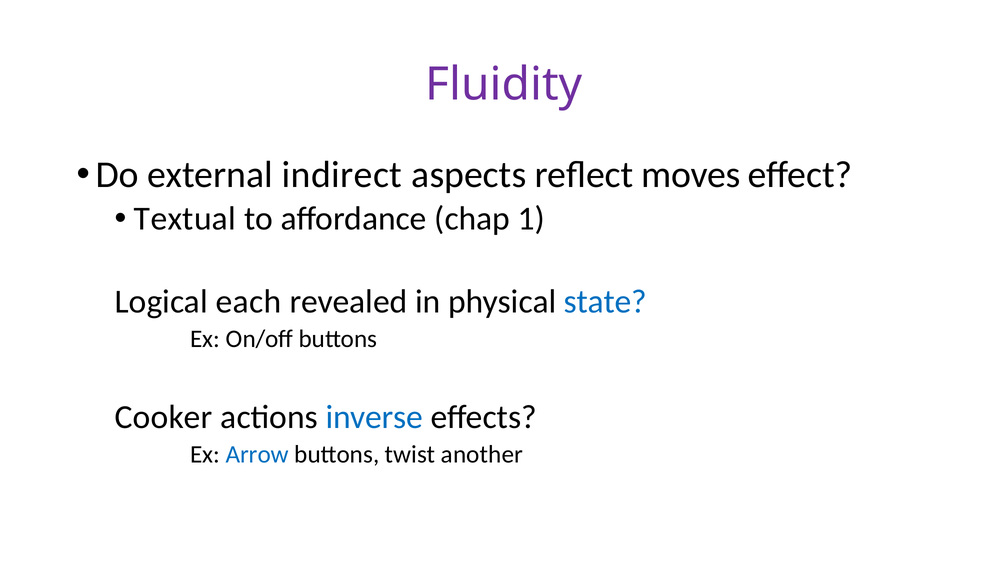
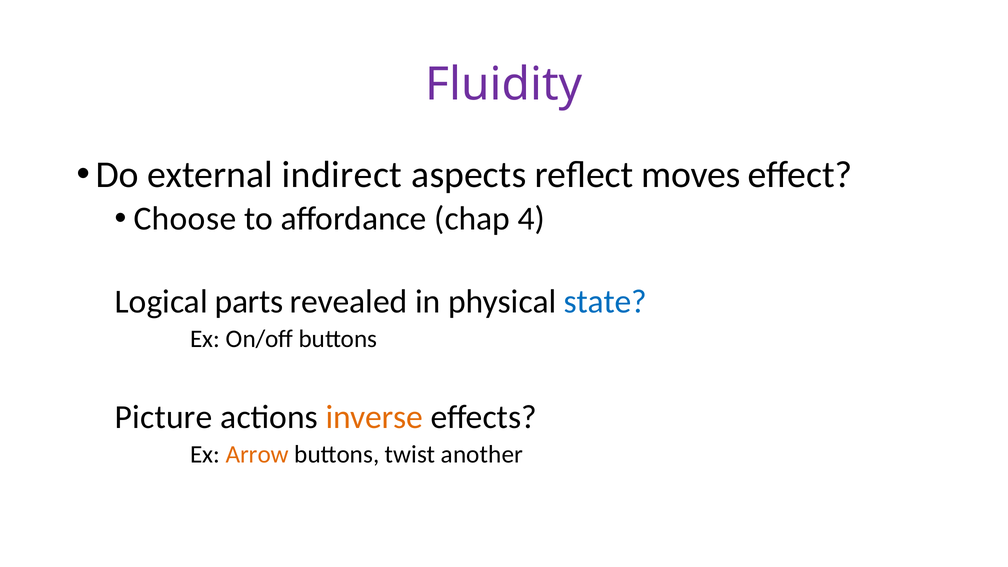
Textual: Textual -> Choose
1: 1 -> 4
each: each -> parts
Cooker: Cooker -> Picture
inverse colour: blue -> orange
Arrow colour: blue -> orange
